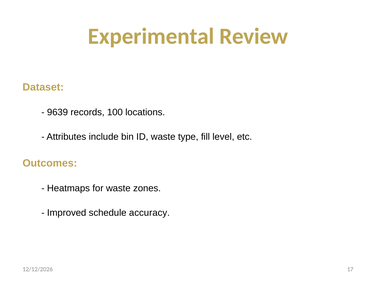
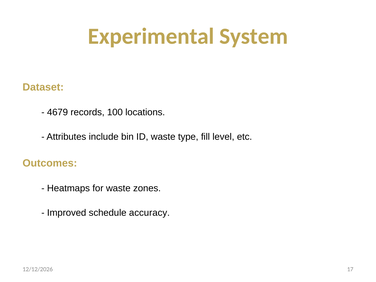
Review: Review -> System
9639: 9639 -> 4679
